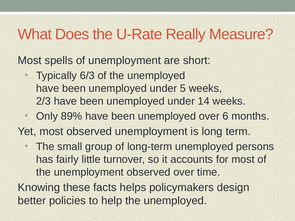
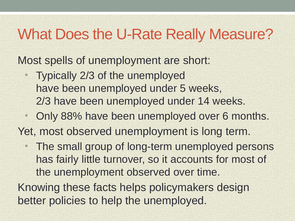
Typically 6/3: 6/3 -> 2/3
89%: 89% -> 88%
